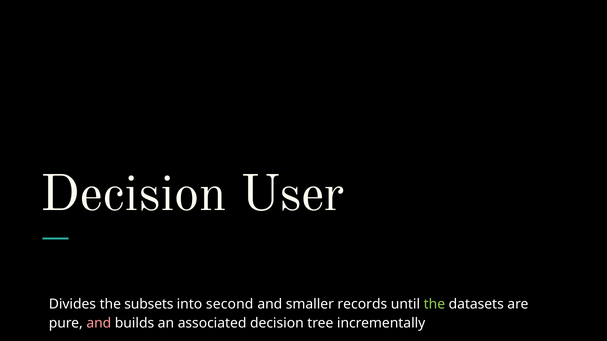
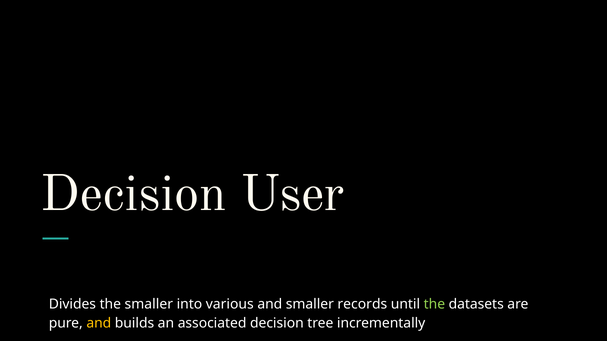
the subsets: subsets -> smaller
second: second -> various
and at (99, 324) colour: pink -> yellow
